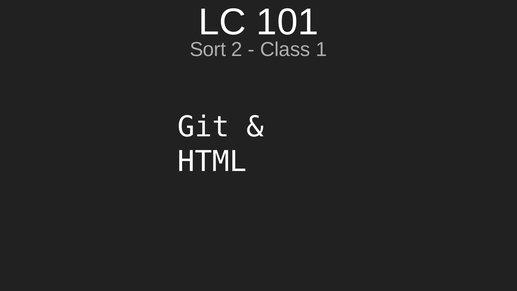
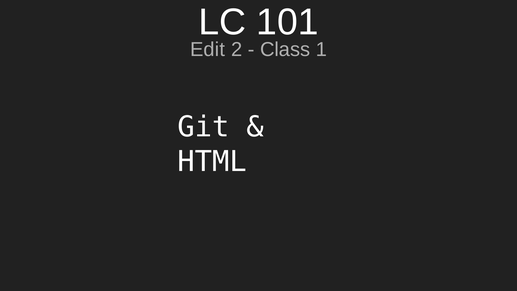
Sort: Sort -> Edit
